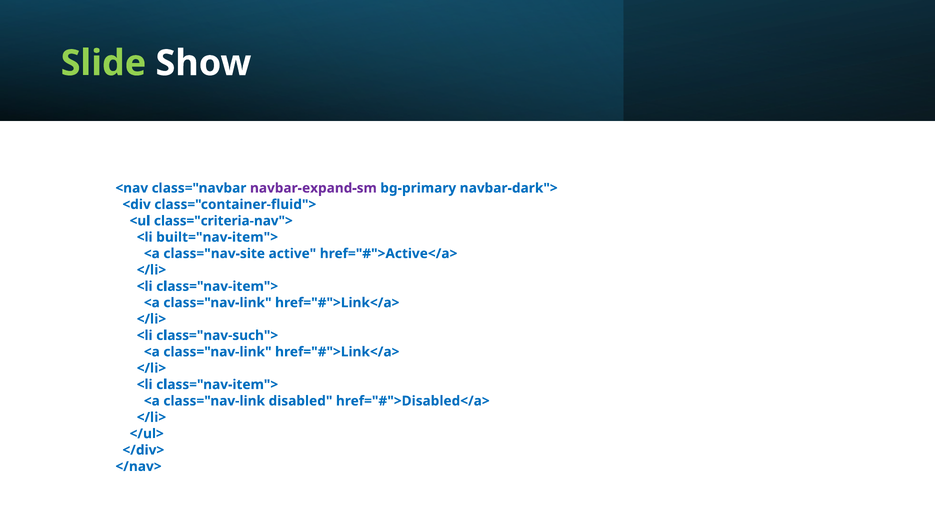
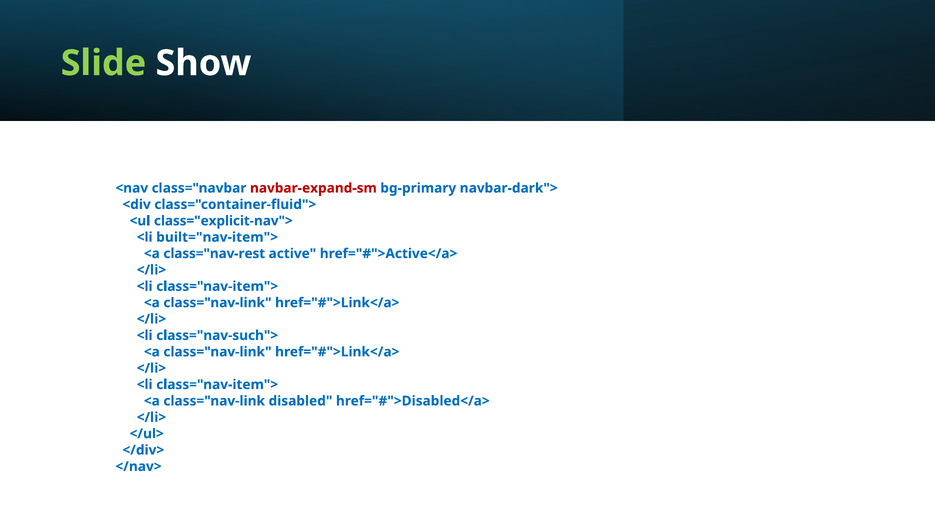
navbar-expand-sm colour: purple -> red
class="criteria-nav">: class="criteria-nav"> -> class="explicit-nav">
class="nav-site: class="nav-site -> class="nav-rest
